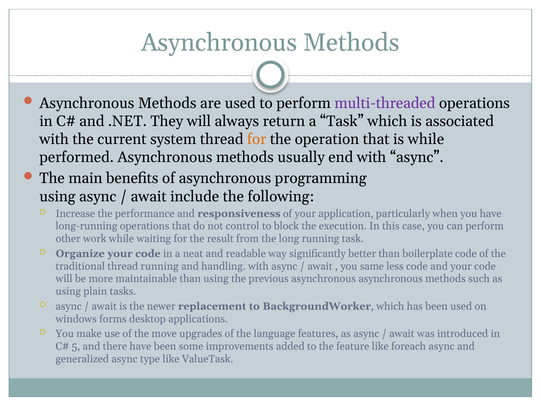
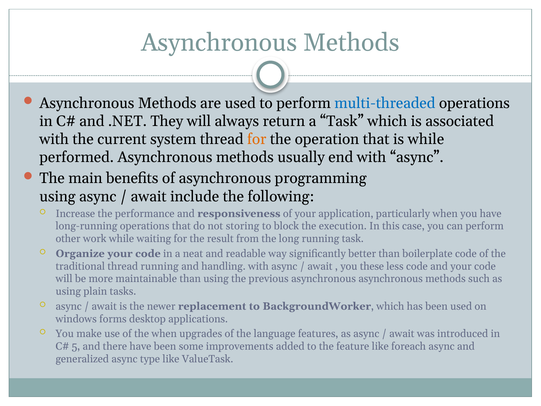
multi-threaded colour: purple -> blue
control: control -> storing
same: same -> these
the move: move -> when
